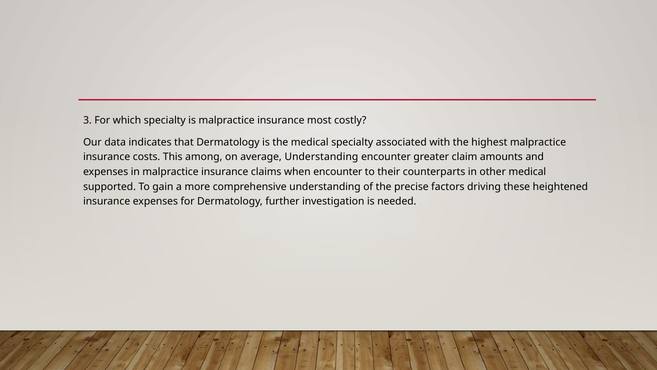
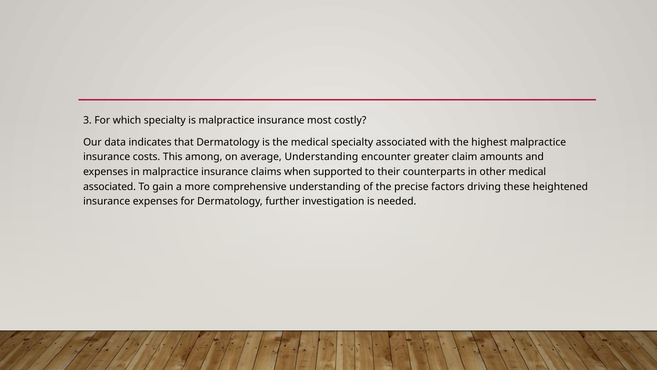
when encounter: encounter -> supported
supported at (110, 186): supported -> associated
